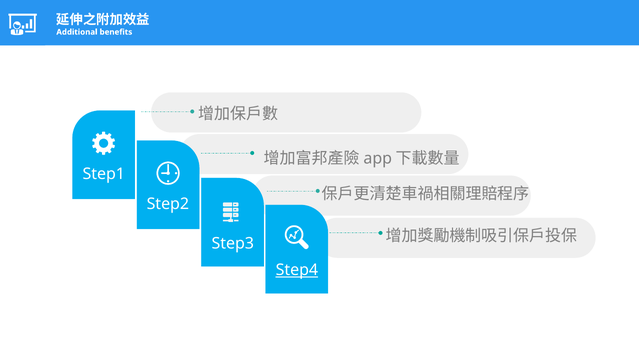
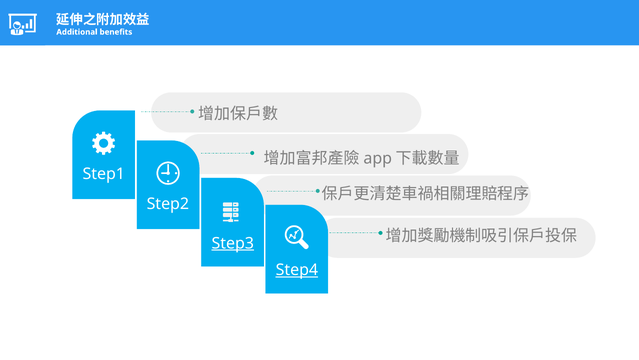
Step3 underline: none -> present
